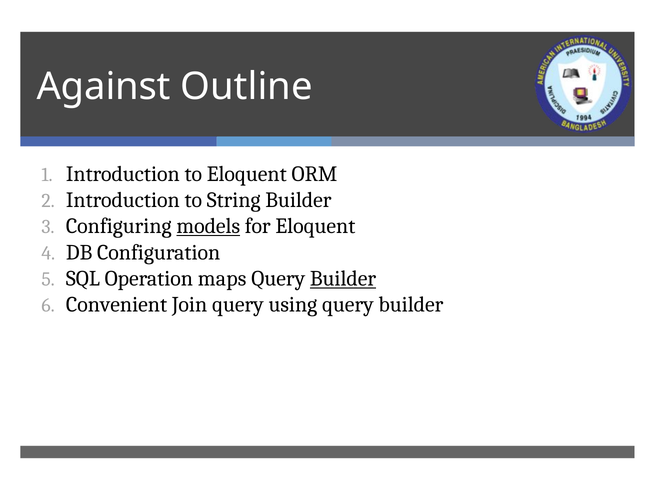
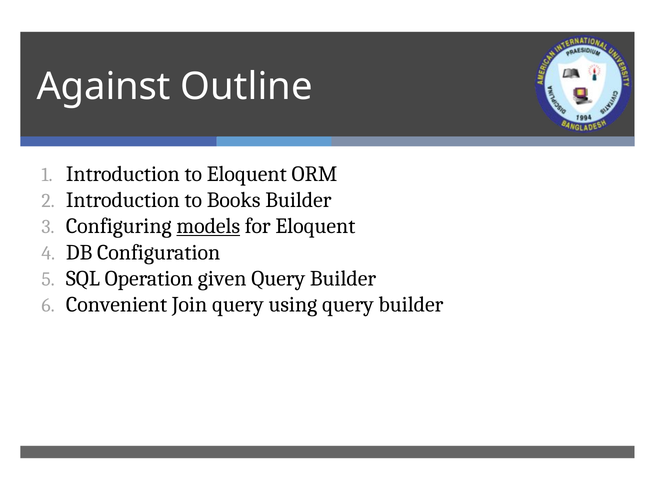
String: String -> Books
maps: maps -> given
Builder at (343, 279) underline: present -> none
